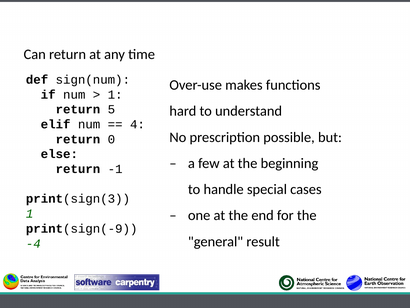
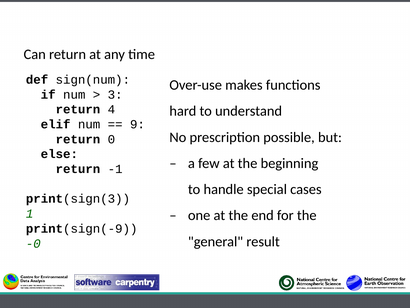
1 at (115, 94): 1 -> 3
5: 5 -> 4
4: 4 -> 9
-4: -4 -> -0
